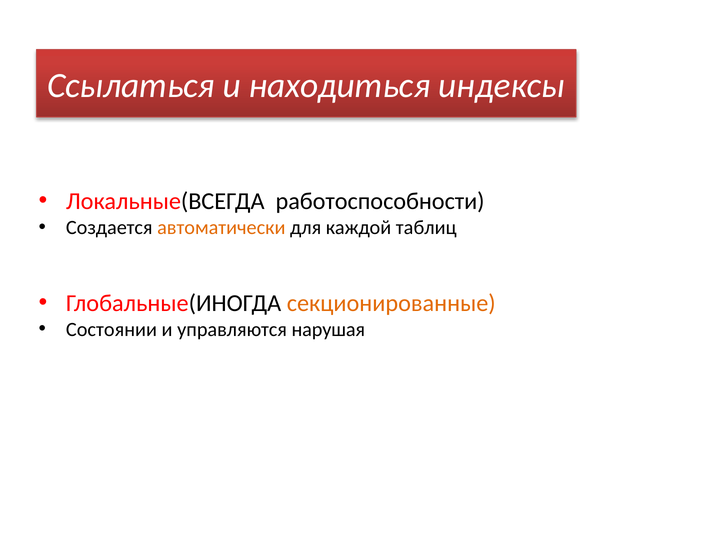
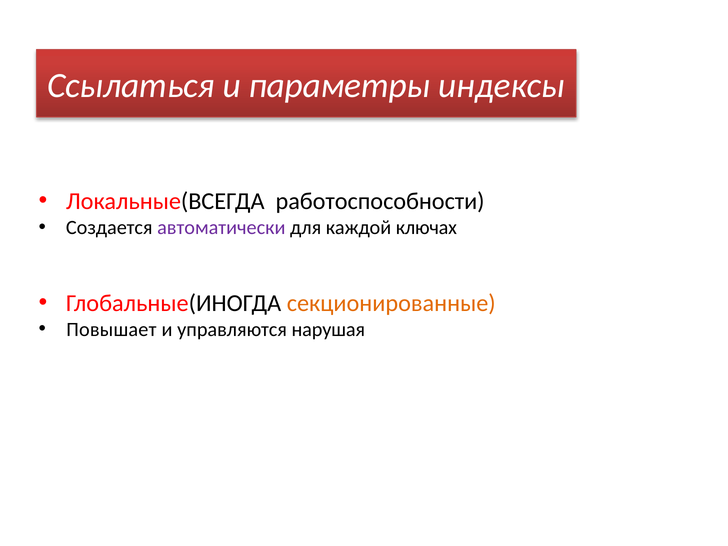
находиться: находиться -> параметры
автоматически colour: orange -> purple
таблиц: таблиц -> ключах
Состоянии: Состоянии -> Повышает
